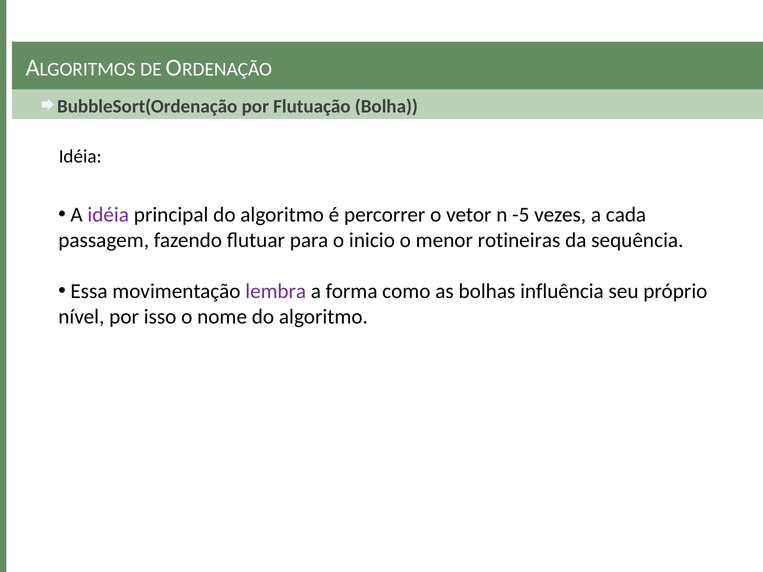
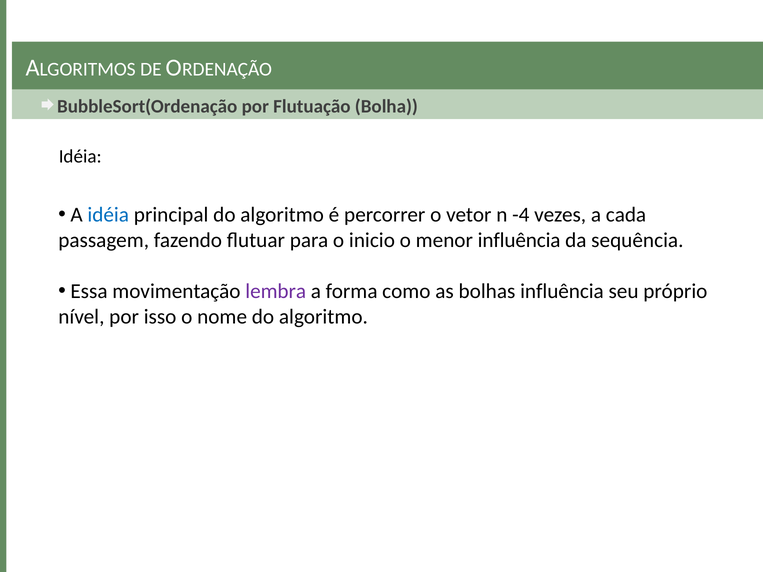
idéia at (108, 215) colour: purple -> blue
-5: -5 -> -4
menor rotineiras: rotineiras -> influência
